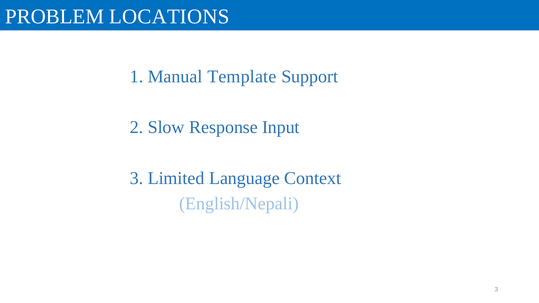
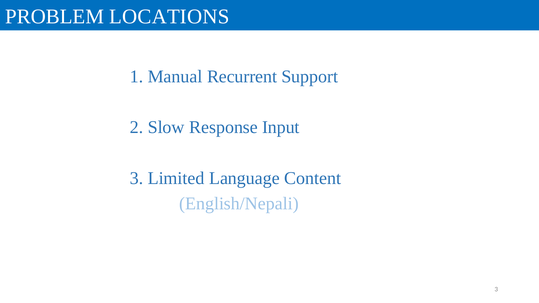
Template: Template -> Recurrent
Context: Context -> Content
